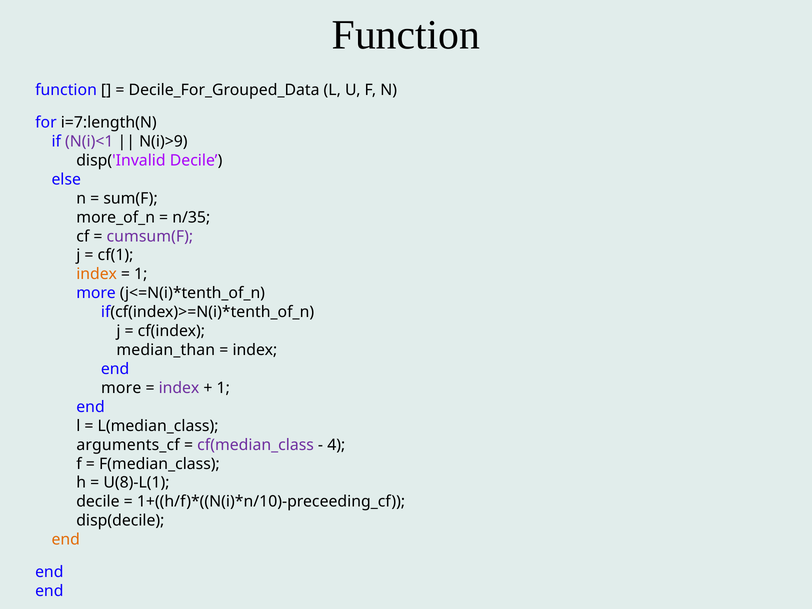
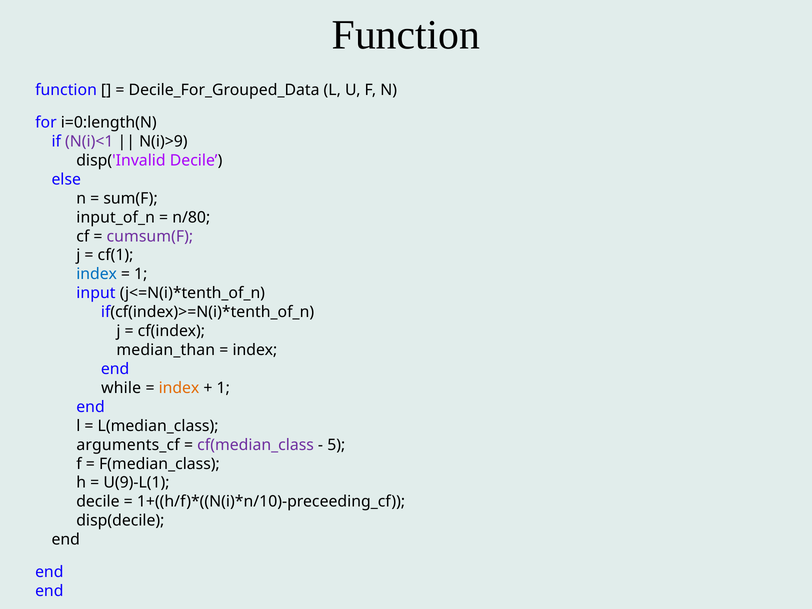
i=7:length(N: i=7:length(N -> i=0:length(N
more_of_n: more_of_n -> input_of_n
n/35: n/35 -> n/80
index at (97, 274) colour: orange -> blue
more at (96, 293): more -> input
more at (121, 388): more -> while
index at (179, 388) colour: purple -> orange
4: 4 -> 5
U(8)-L(1: U(8)-L(1 -> U(9)-L(1
end at (66, 540) colour: orange -> black
